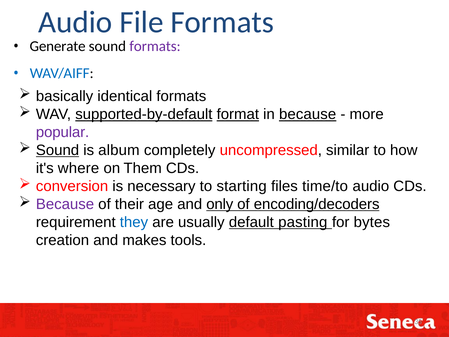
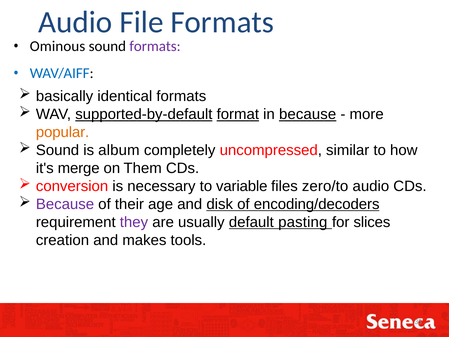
Generate: Generate -> Ominous
popular colour: purple -> orange
Sound at (58, 150) underline: present -> none
where: where -> merge
starting: starting -> variable
time/to: time/to -> zero/to
only: only -> disk
they colour: blue -> purple
bytes: bytes -> slices
